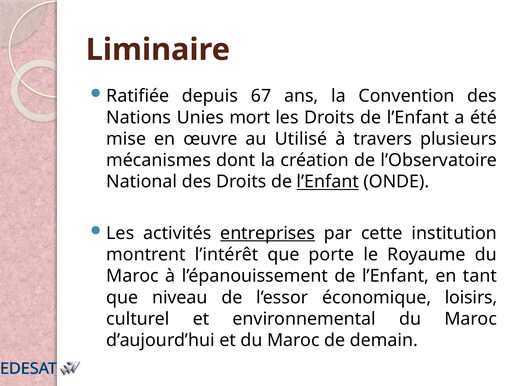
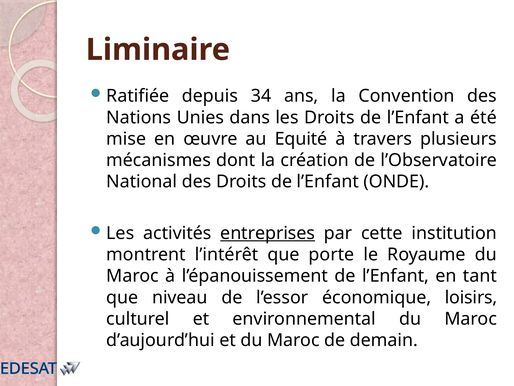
67: 67 -> 34
mort: mort -> dans
Utilisé: Utilisé -> Equité
l’Enfant at (328, 182) underline: present -> none
